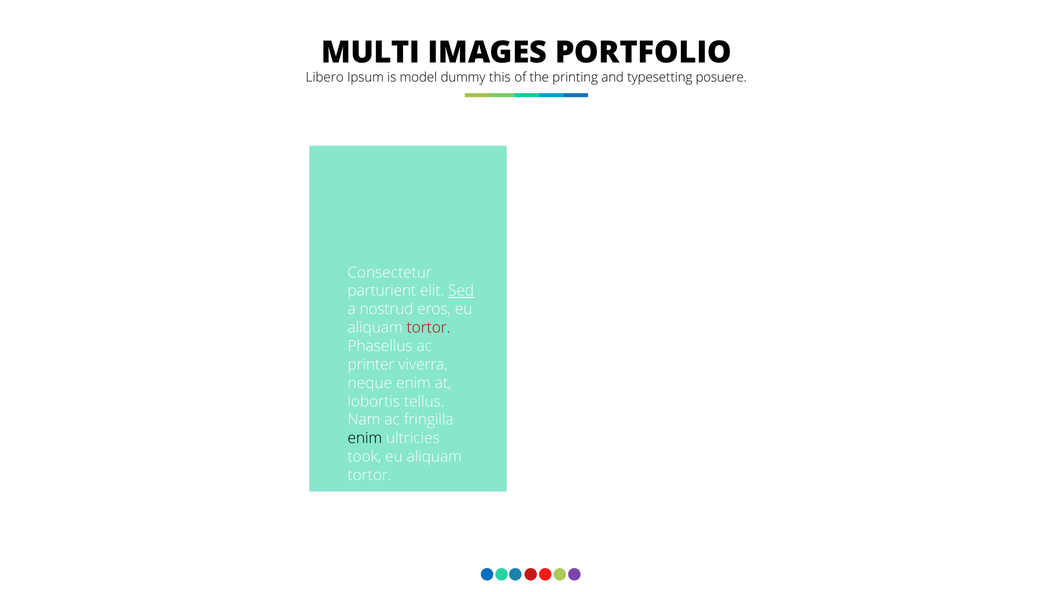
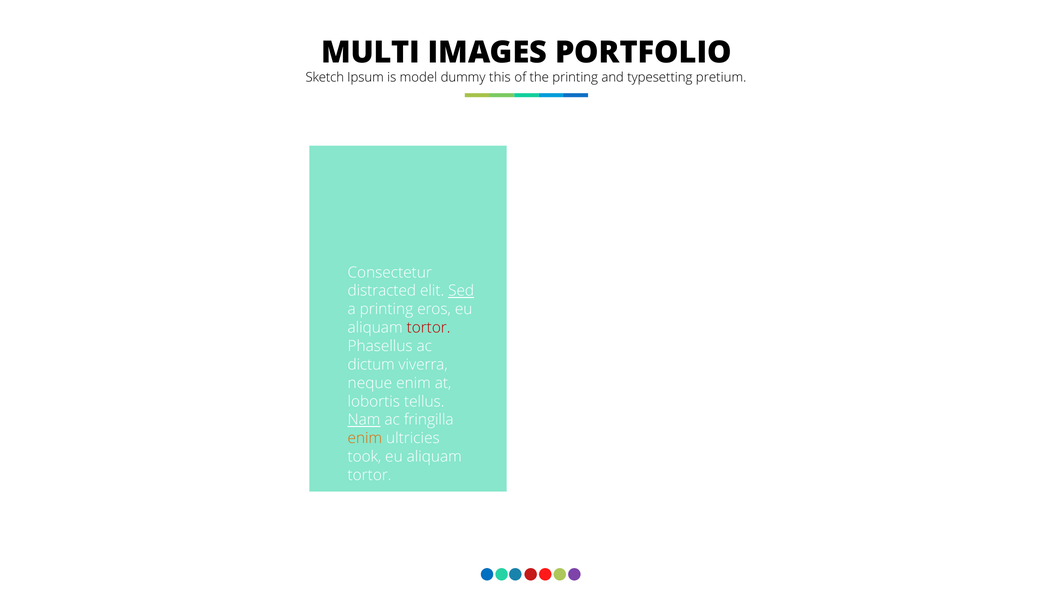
Libero: Libero -> Sketch
posuere: posuere -> pretium
parturient: parturient -> distracted
a nostrud: nostrud -> printing
printer: printer -> dictum
Nam underline: none -> present
enim at (365, 439) colour: black -> orange
